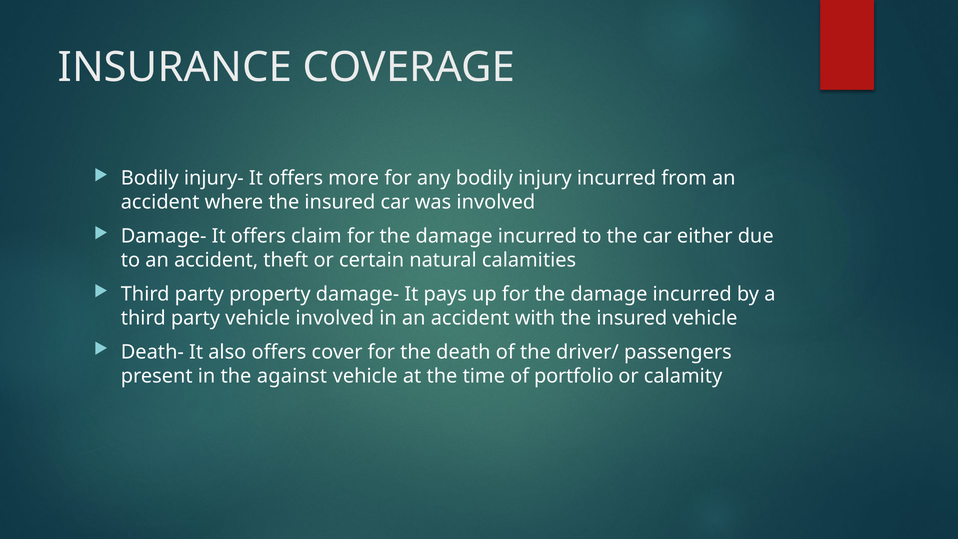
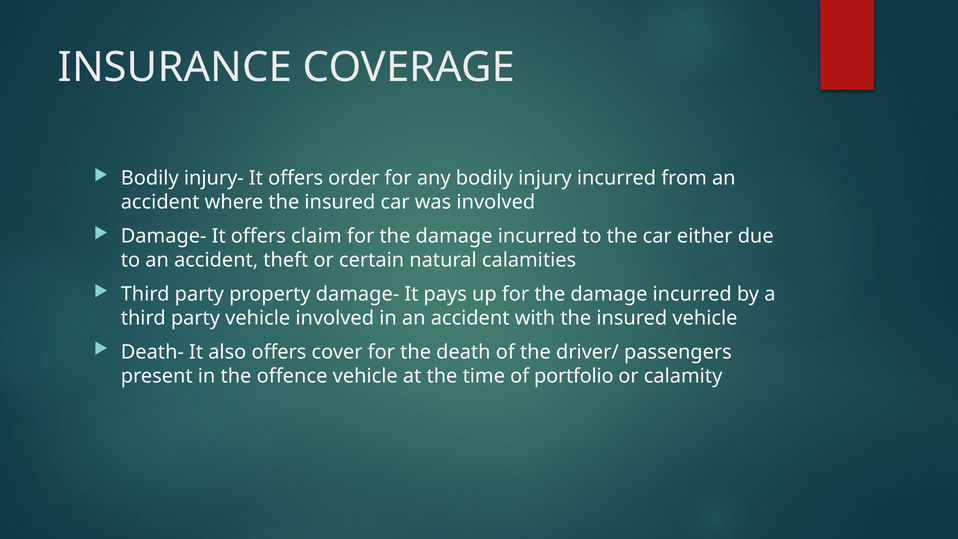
more: more -> order
against: against -> offence
